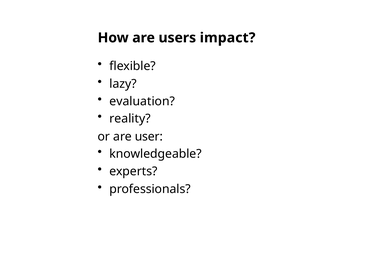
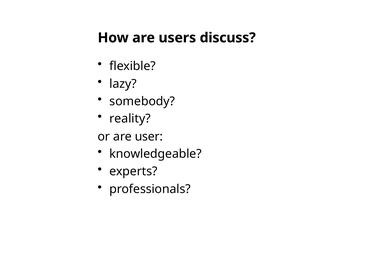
impact: impact -> discuss
evaluation: evaluation -> somebody
